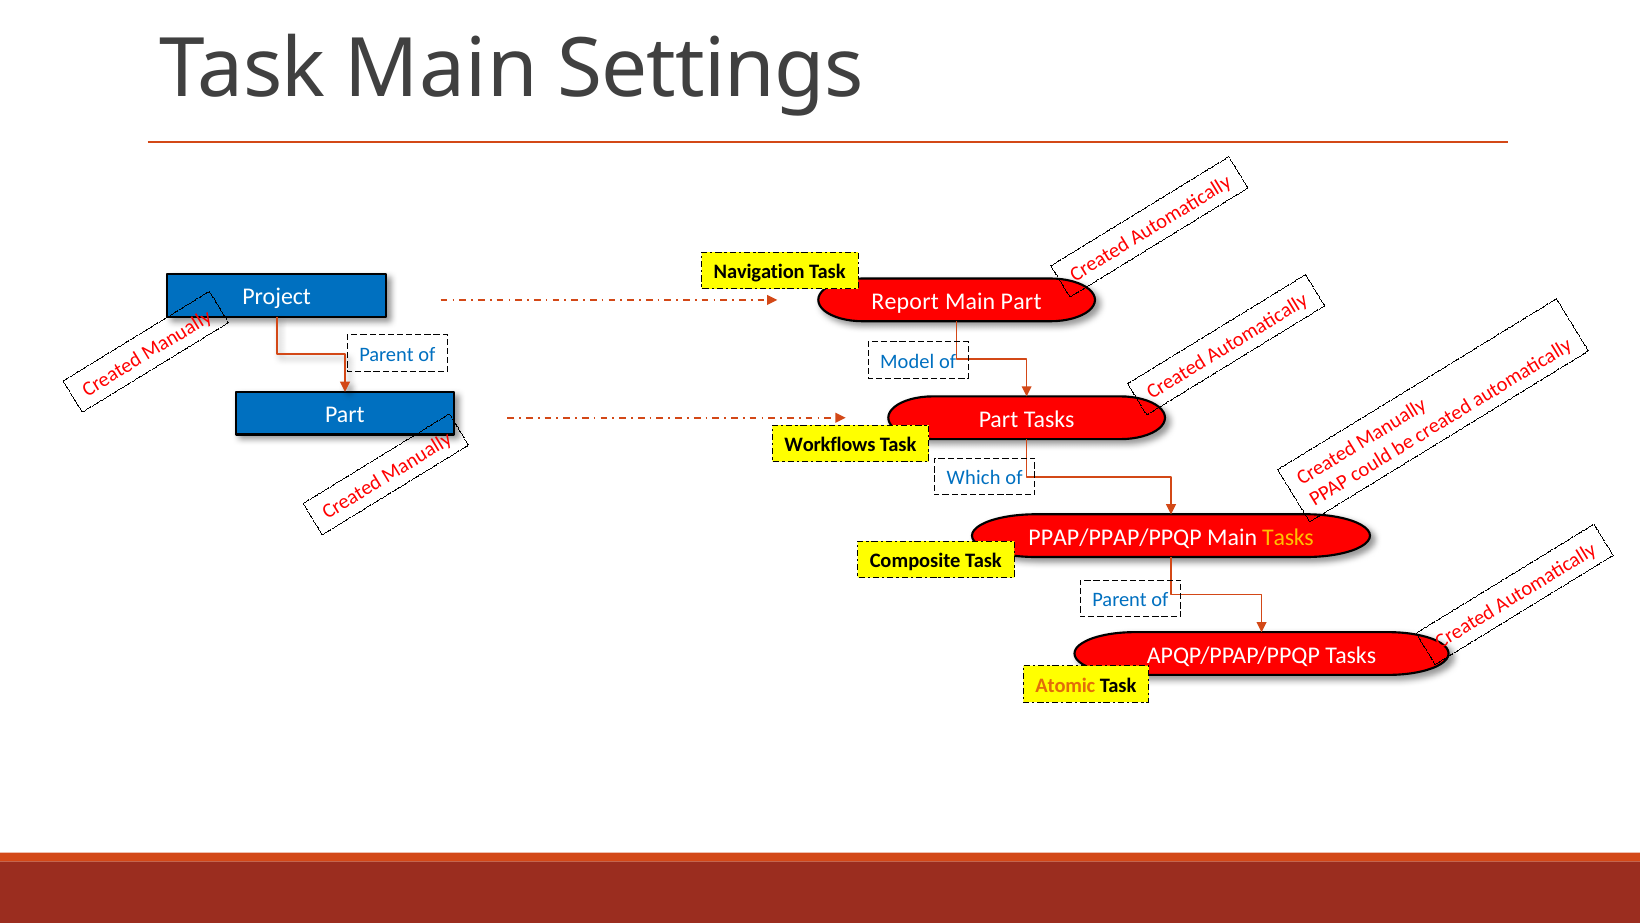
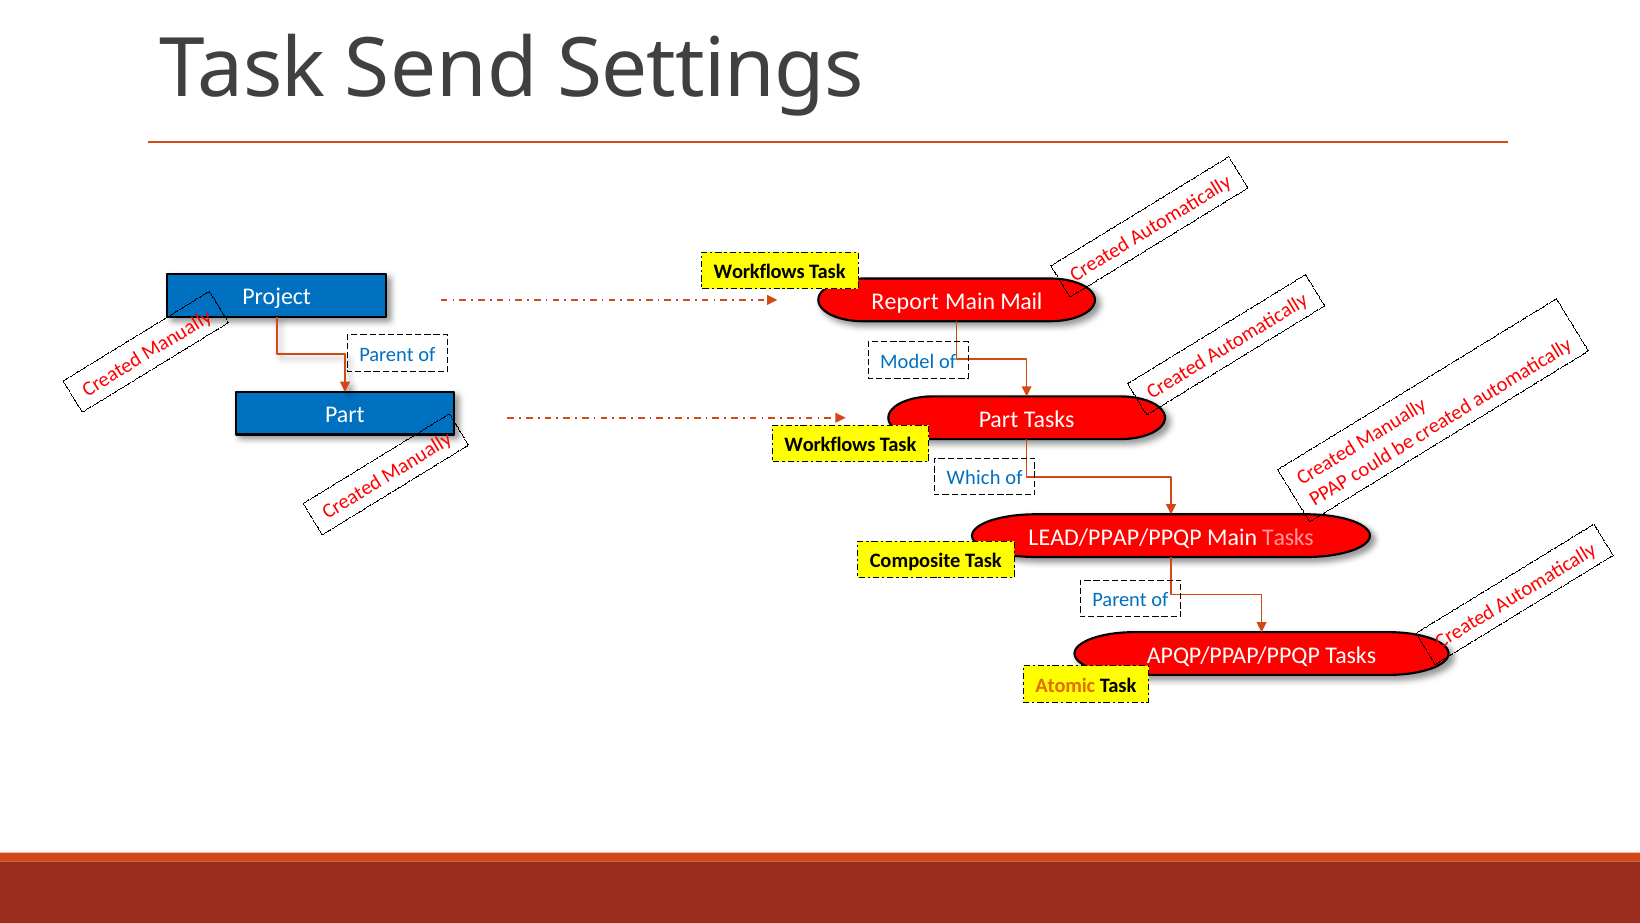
Task Main: Main -> Send
Navigation at (759, 272): Navigation -> Workflows
Main Part: Part -> Mail
PPAP/PPAP/PPQP: PPAP/PPAP/PPQP -> LEAD/PPAP/PPQP
Tasks at (1288, 537) colour: yellow -> pink
